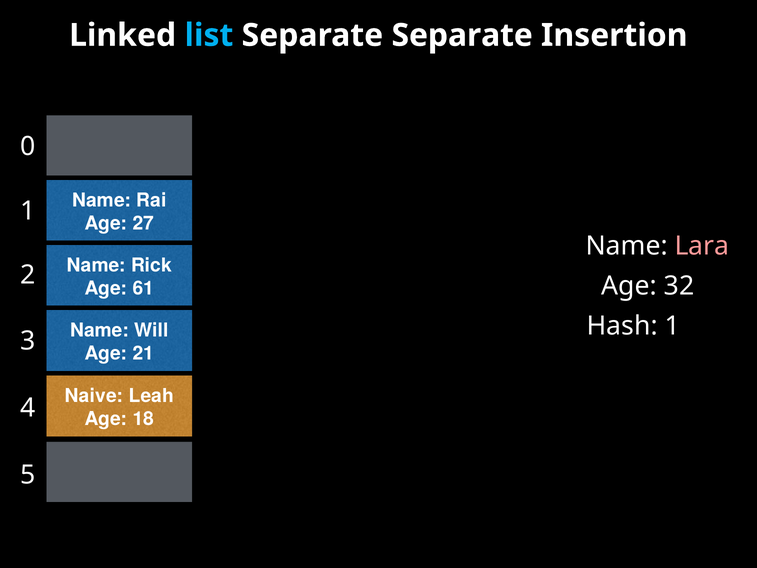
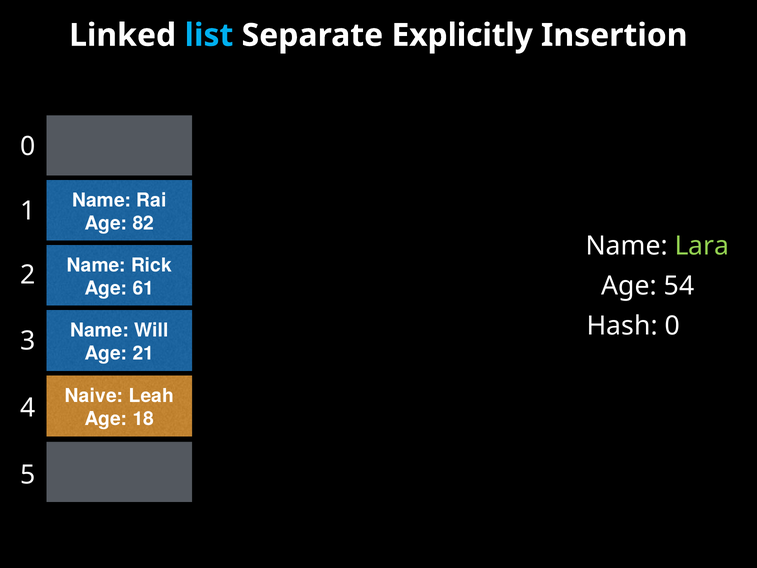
Separate Separate: Separate -> Explicitly
27: 27 -> 82
Lara colour: pink -> light green
32: 32 -> 54
Hash 1: 1 -> 0
